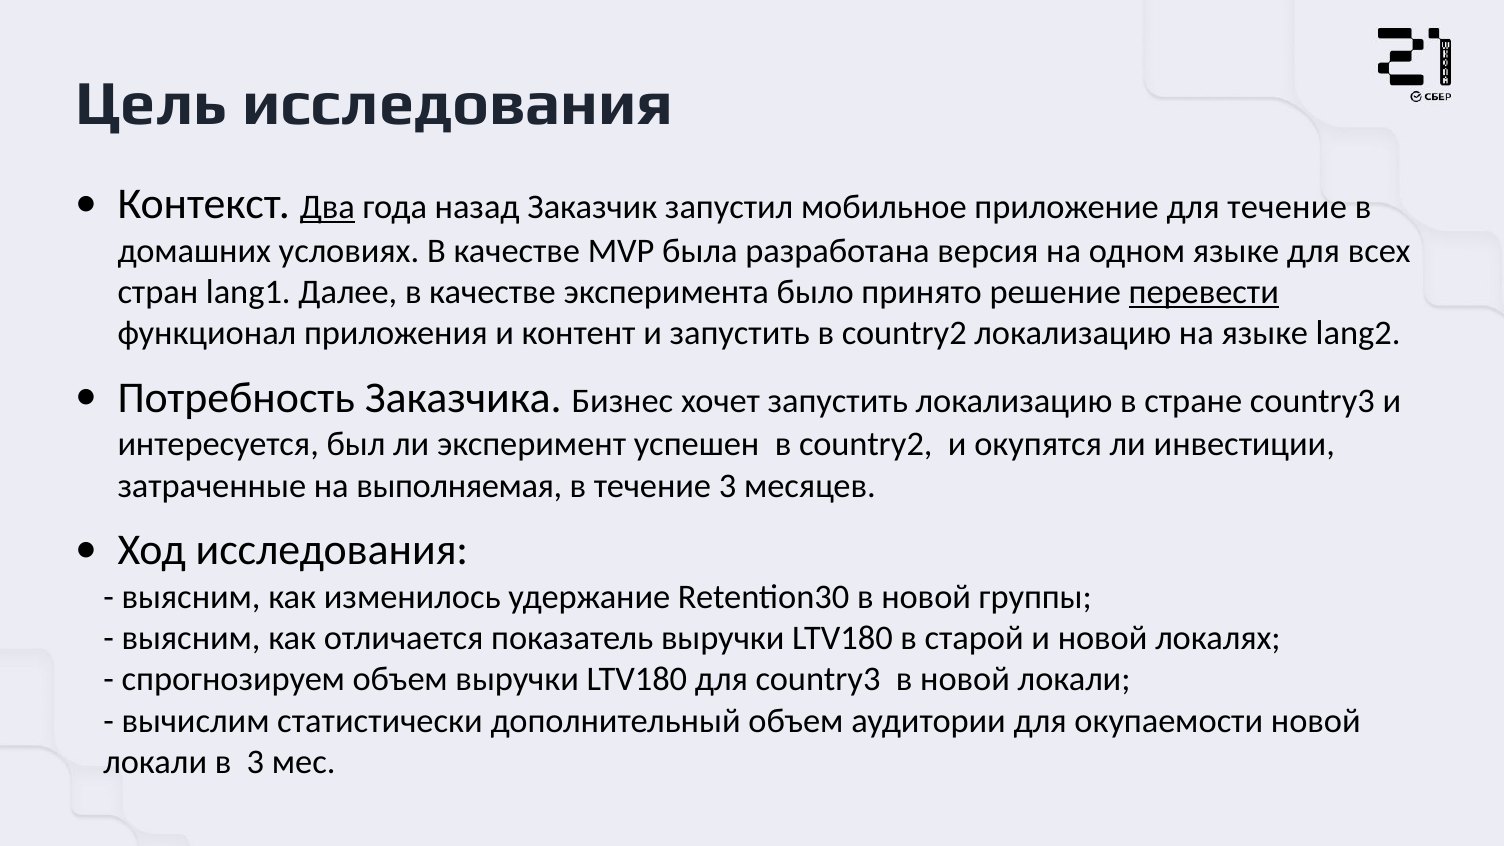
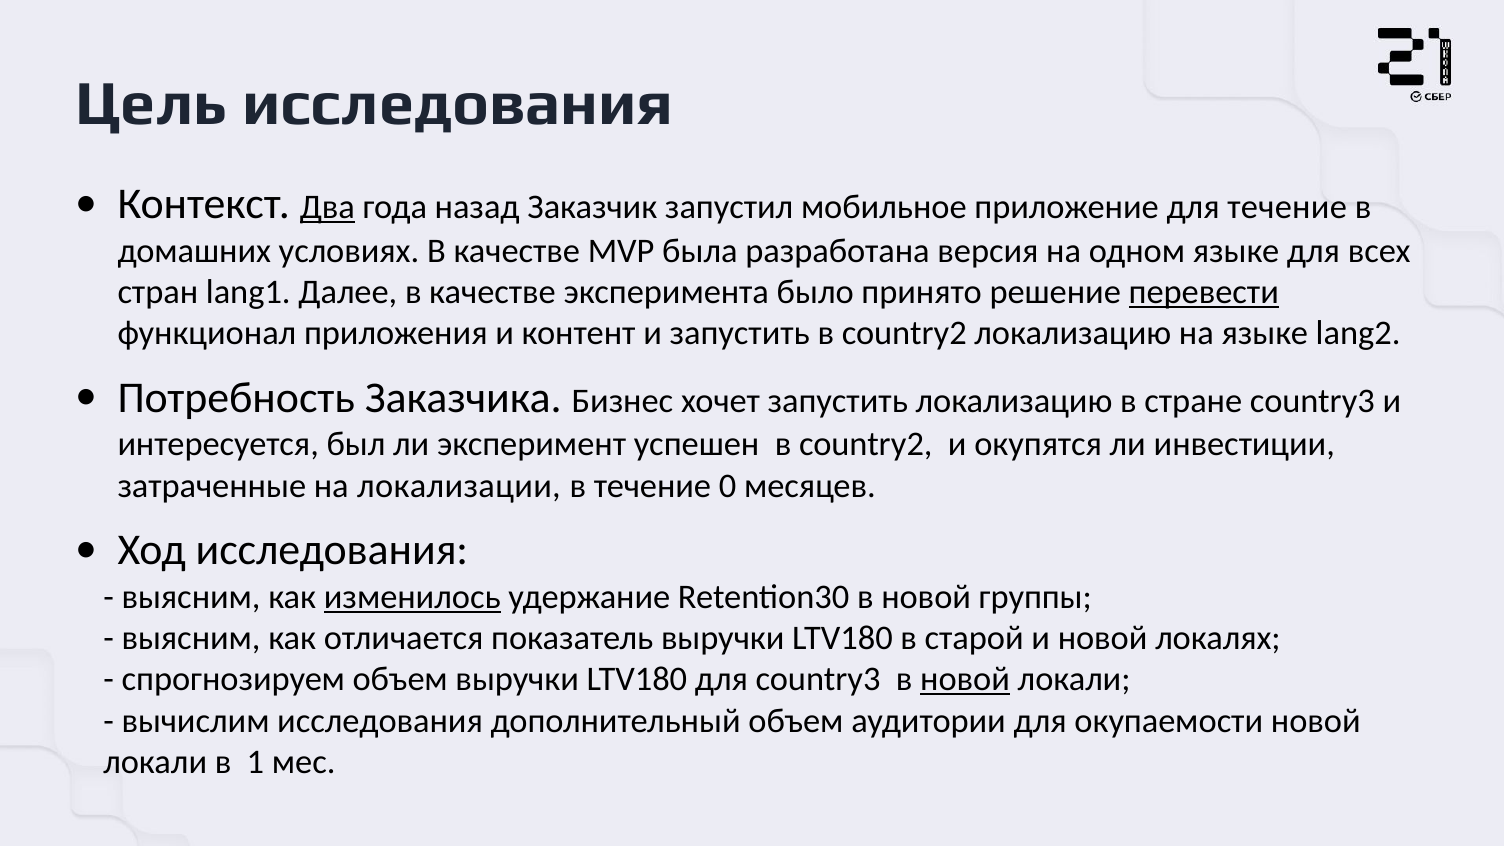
выполняемая: выполняемая -> локализации
течение 3: 3 -> 0
изменилось underline: none -> present
новой at (965, 679) underline: none -> present
вычислим статистически: статистически -> исследования
в 3: 3 -> 1
